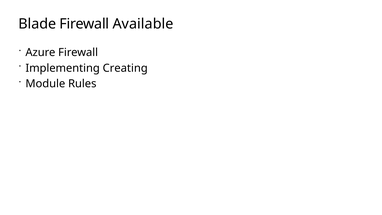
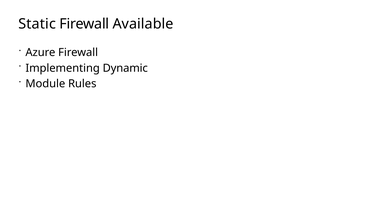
Blade: Blade -> Static
Creating: Creating -> Dynamic
